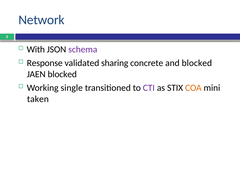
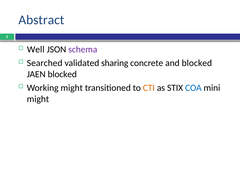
Network: Network -> Abstract
With: With -> Well
Response: Response -> Searched
Working single: single -> might
CTI colour: purple -> orange
COA colour: orange -> blue
taken at (38, 99): taken -> might
